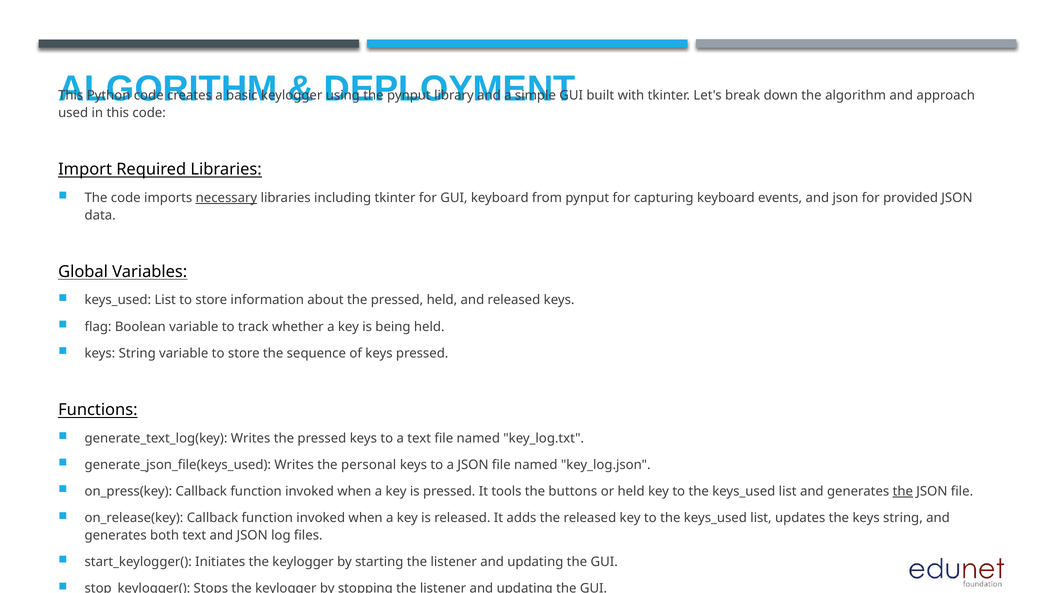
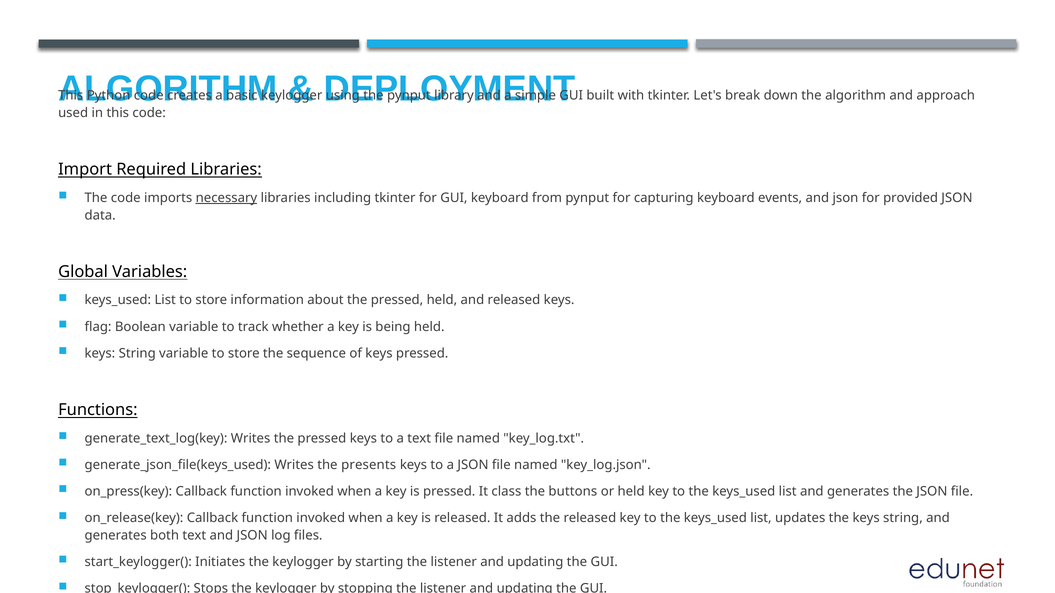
personal: personal -> presents
tools: tools -> class
the at (903, 492) underline: present -> none
